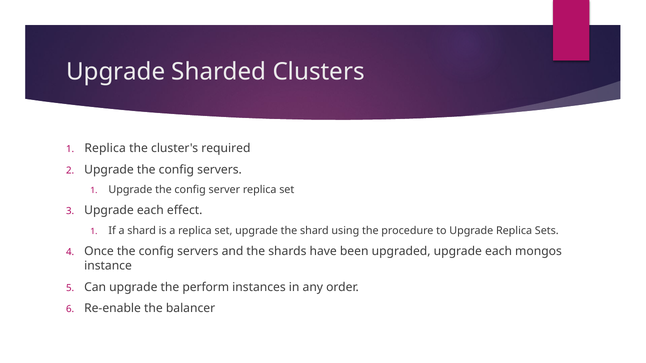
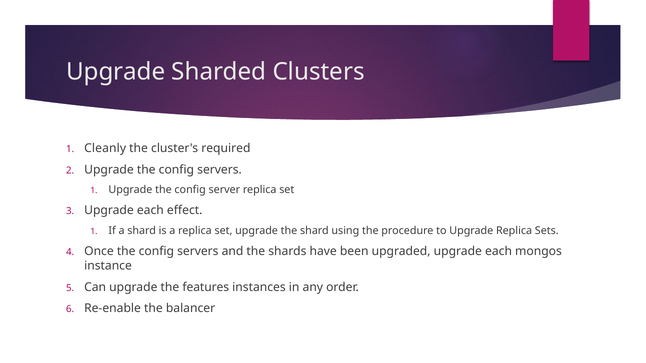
Replica at (105, 148): Replica -> Cleanly
perform: perform -> features
